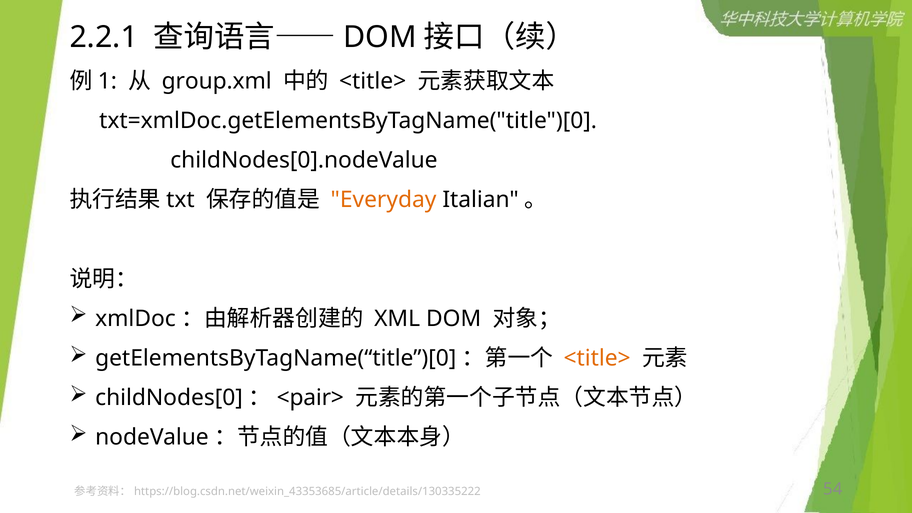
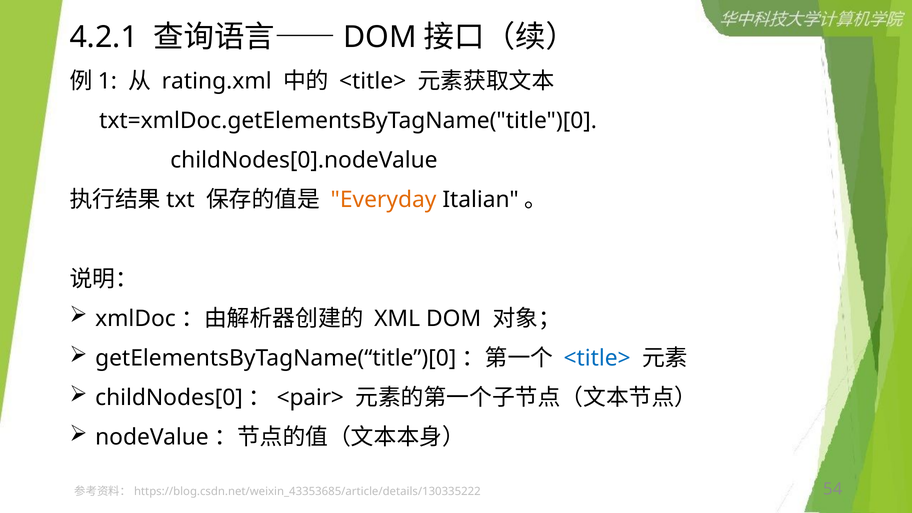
2.2.1: 2.2.1 -> 4.2.1
group.xml: group.xml -> rating.xml
<title> at (597, 358) colour: orange -> blue
